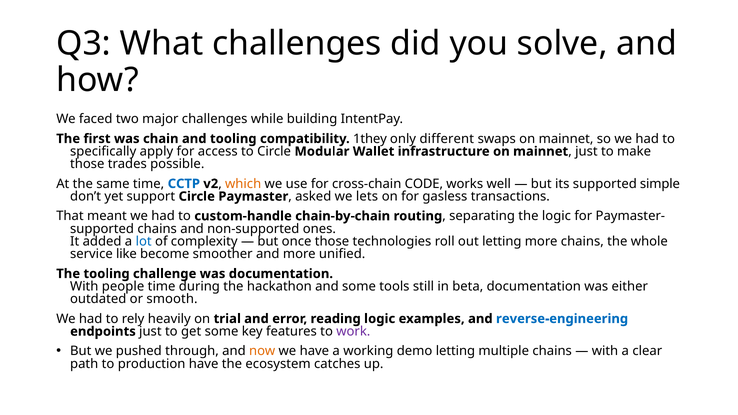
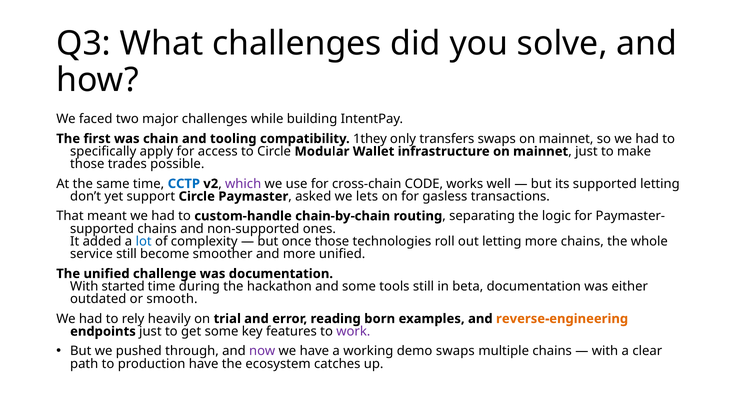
different: different -> transfers
which colour: orange -> purple
supported simple: simple -> letting
service like: like -> still
The tooling: tooling -> unified
people: people -> started
reading logic: logic -> born
reverse-engineering colour: blue -> orange
now colour: orange -> purple
demo letting: letting -> swaps
